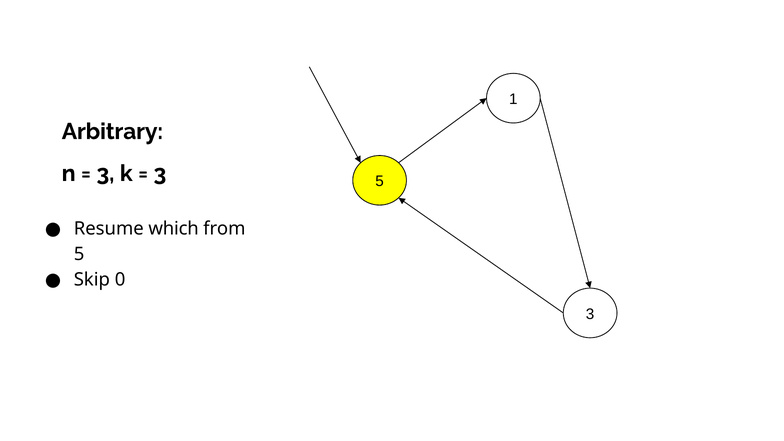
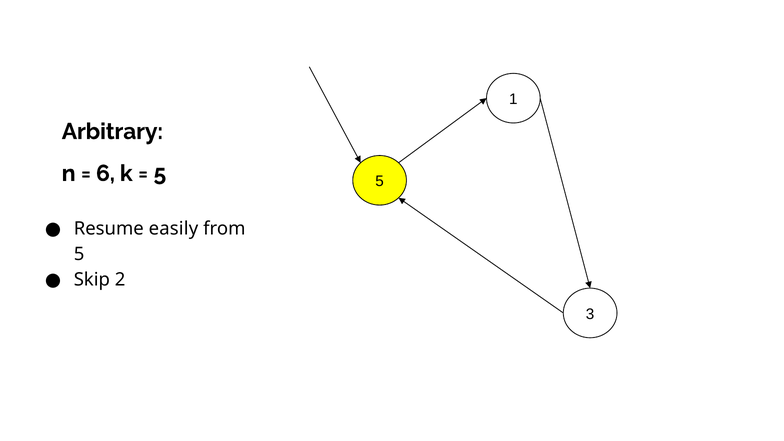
3 at (105, 173): 3 -> 6
3 at (160, 173): 3 -> 5
which: which -> easily
0: 0 -> 2
